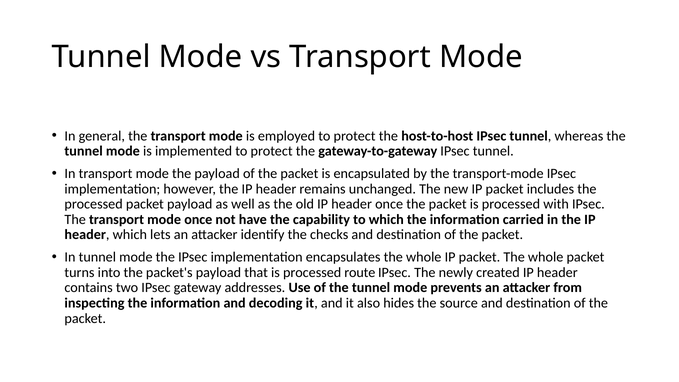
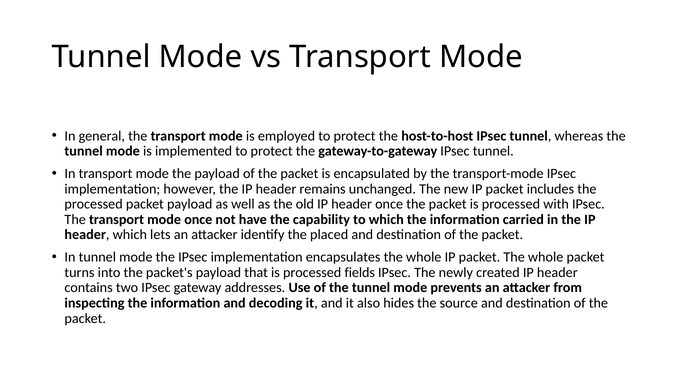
checks: checks -> placed
route: route -> fields
